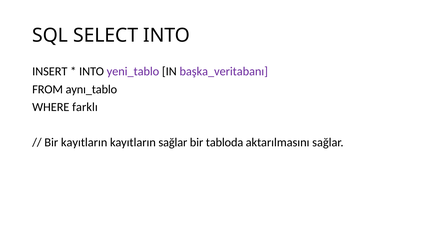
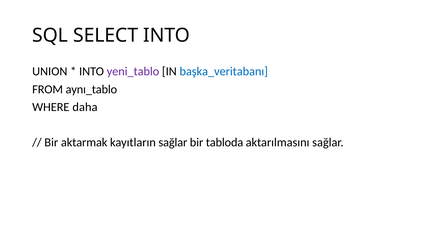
INSERT: INSERT -> UNION
başka_veritabanı colour: purple -> blue
farklı: farklı -> daha
Bir kayıtların: kayıtların -> aktarmak
